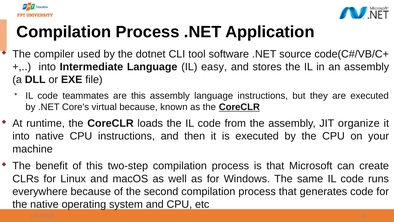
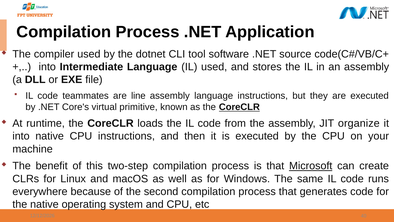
IL easy: easy -> used
are this: this -> line
virtual because: because -> primitive
Microsoft underline: none -> present
